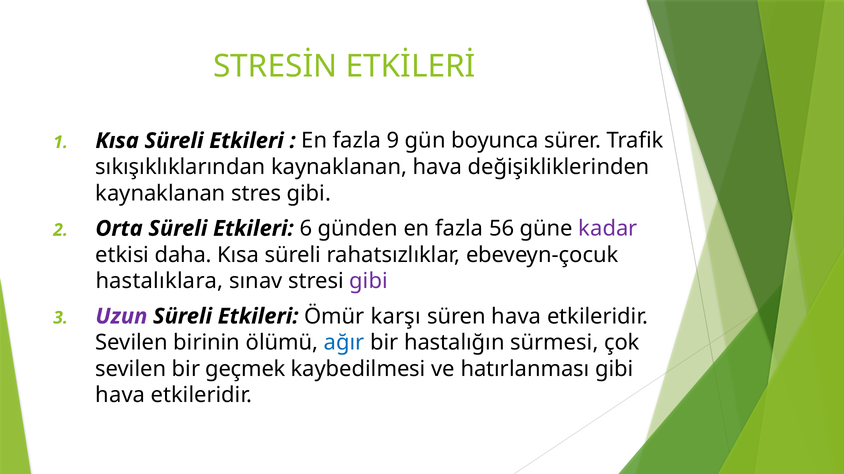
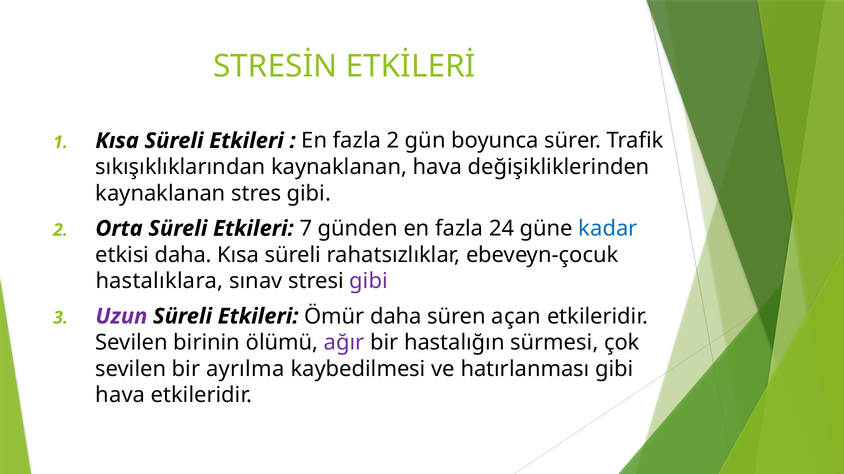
fazla 9: 9 -> 2
6: 6 -> 7
56: 56 -> 24
kadar colour: purple -> blue
Ömür karşı: karşı -> daha
süren hava: hava -> açan
ağır colour: blue -> purple
geçmek: geçmek -> ayrılma
